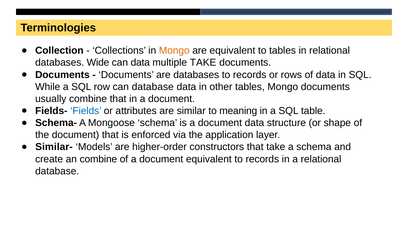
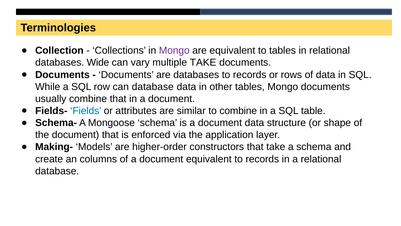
Mongo at (174, 50) colour: orange -> purple
can data: data -> vary
to meaning: meaning -> combine
Similar-: Similar- -> Making-
an combine: combine -> columns
